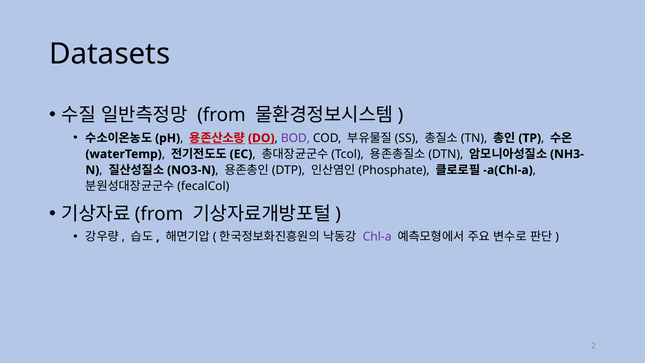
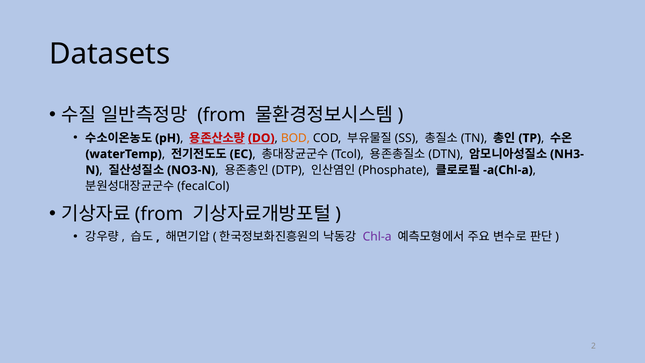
BOD colour: purple -> orange
